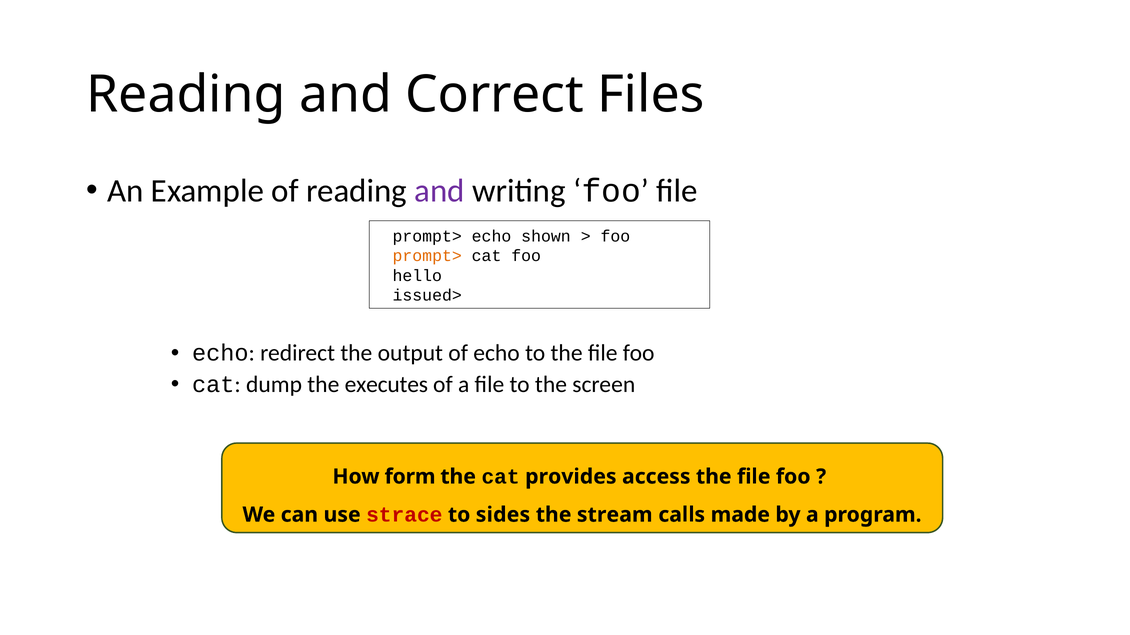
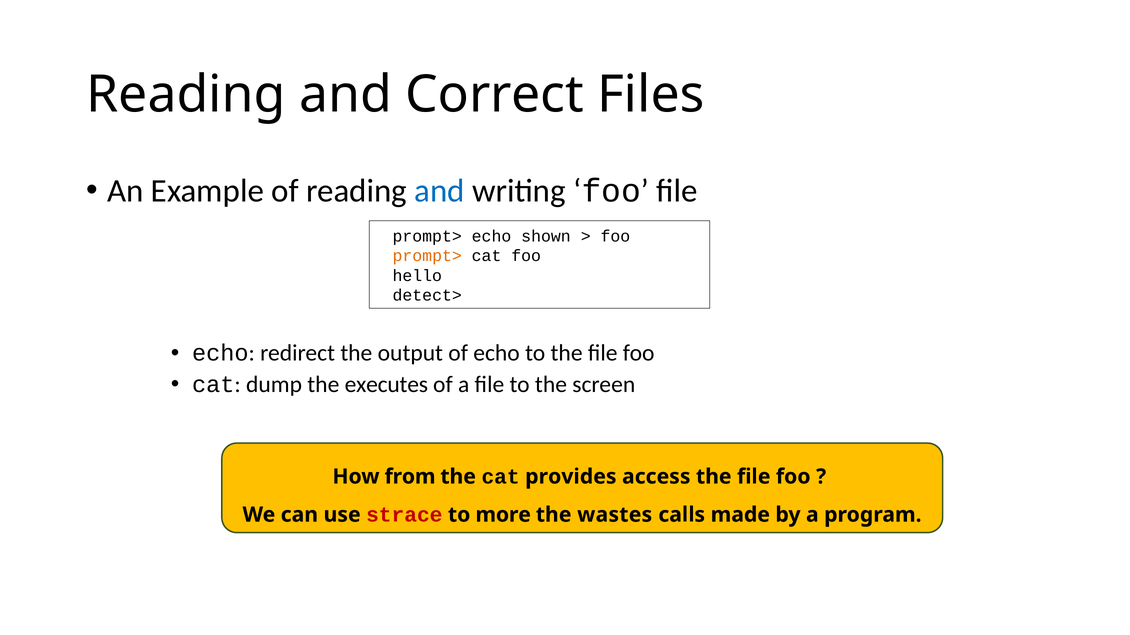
and at (440, 191) colour: purple -> blue
issued>: issued> -> detect>
form: form -> from
sides: sides -> more
stream: stream -> wastes
